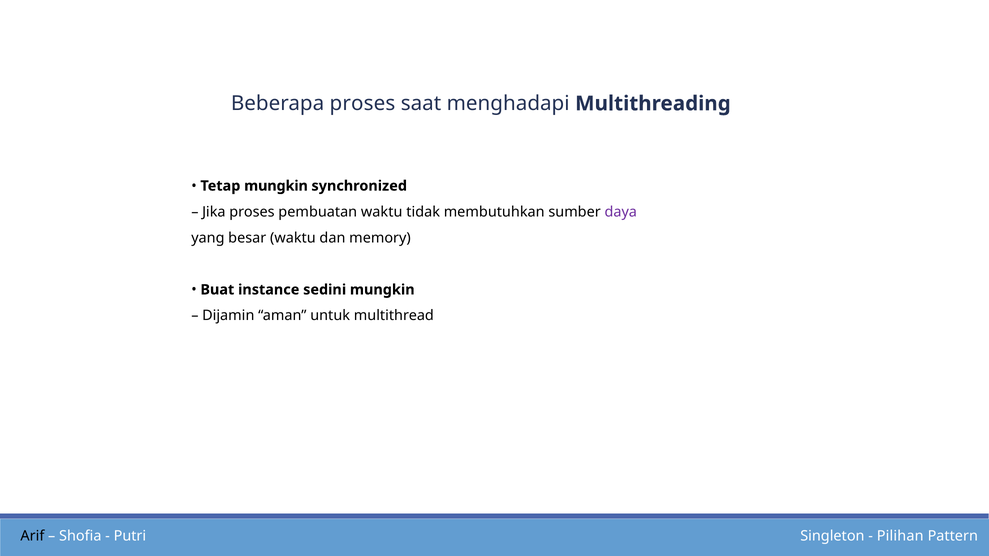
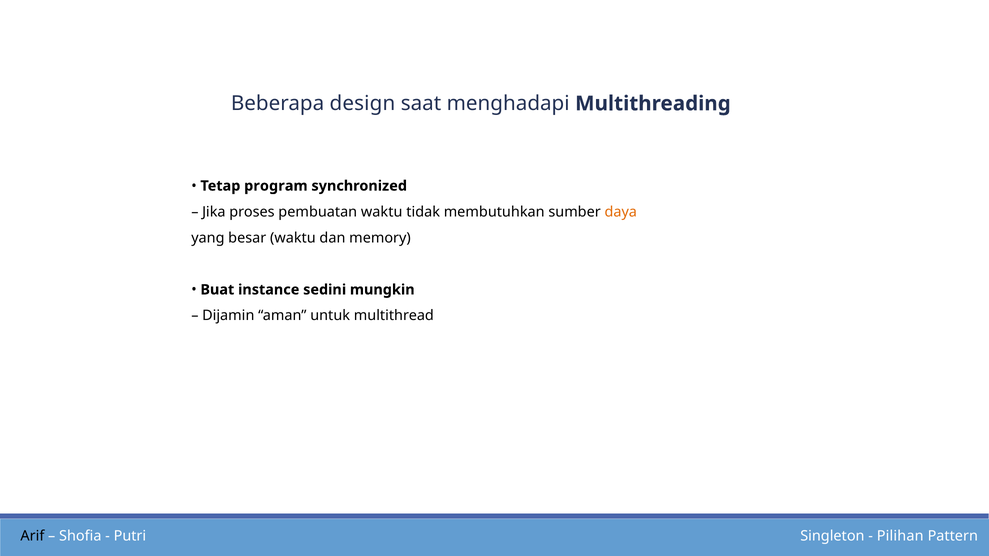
Beberapa proses: proses -> design
Tetap mungkin: mungkin -> program
daya colour: purple -> orange
